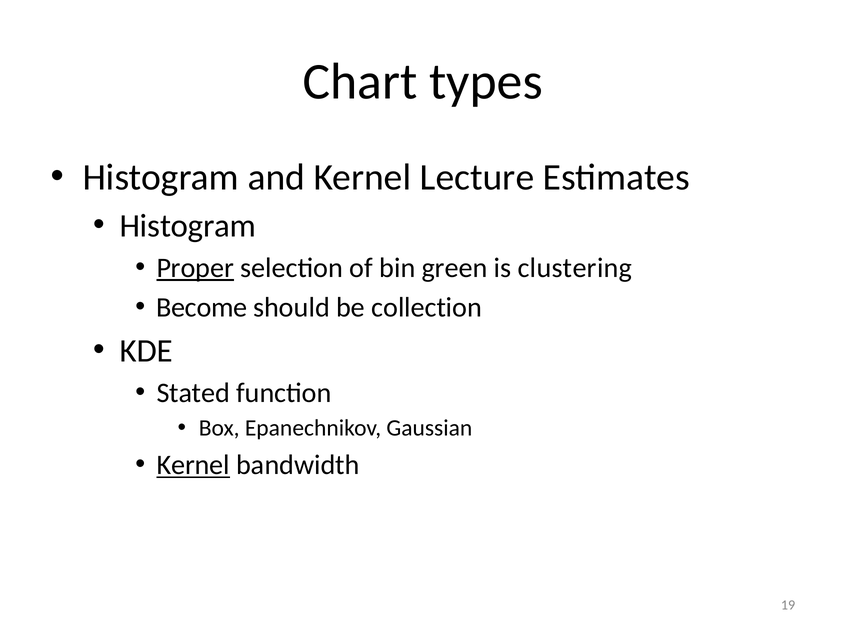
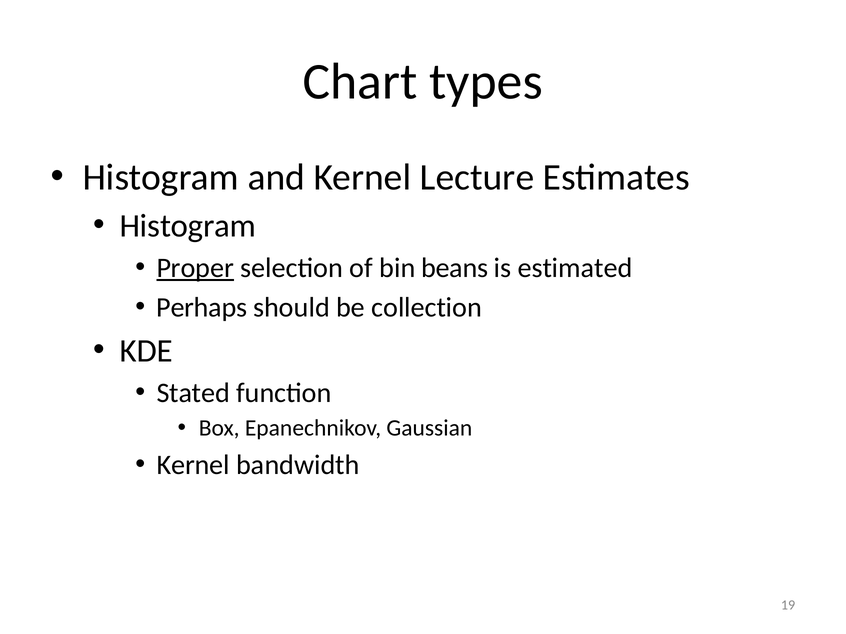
green: green -> beans
clustering: clustering -> estimated
Become: Become -> Perhaps
Kernel at (193, 465) underline: present -> none
